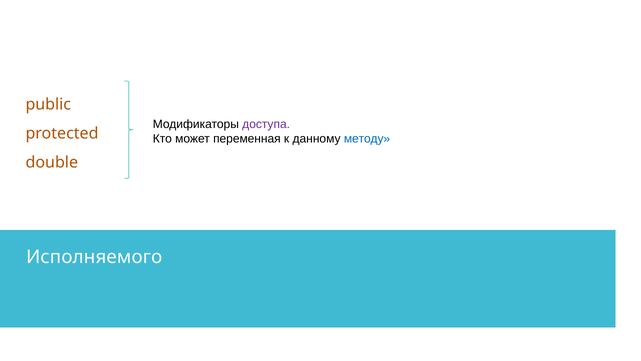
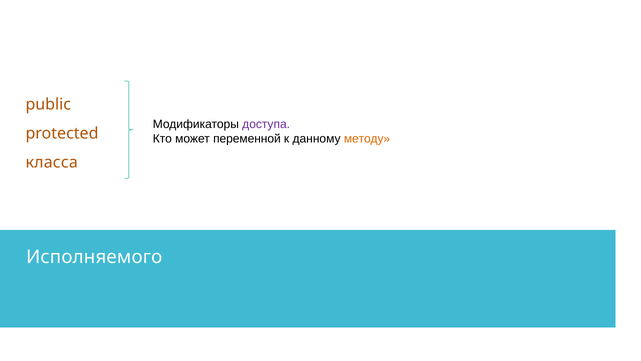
переменная: переменная -> переменной
методу colour: blue -> orange
double: double -> класса
